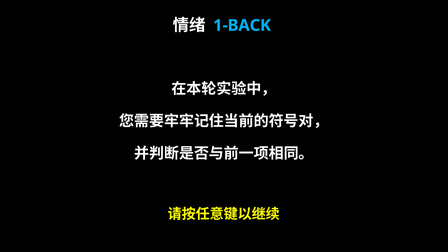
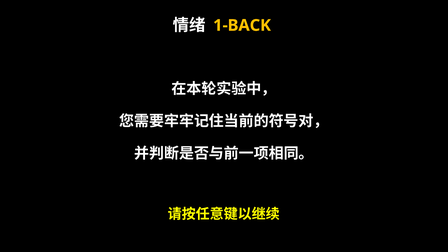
1-BACK colour: light blue -> yellow
